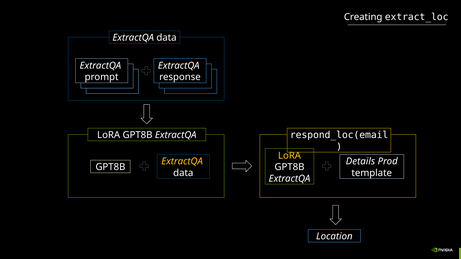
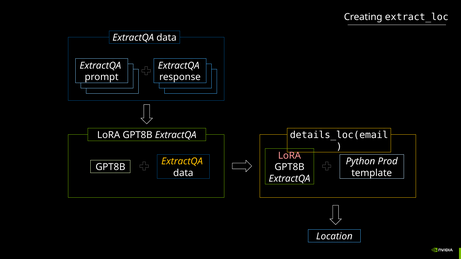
respond_loc(email: respond_loc(email -> details_loc(email
LoRA at (289, 156) colour: yellow -> pink
Details: Details -> Python
